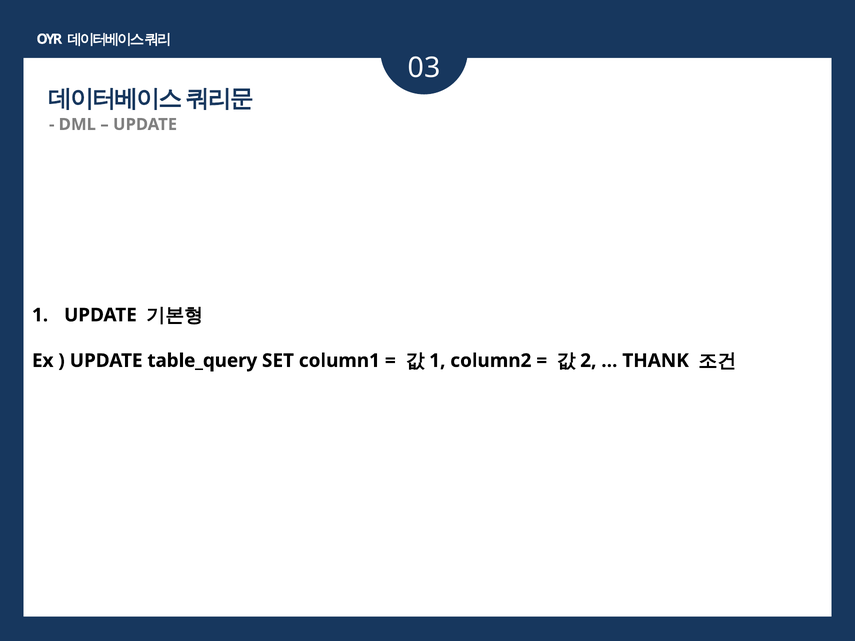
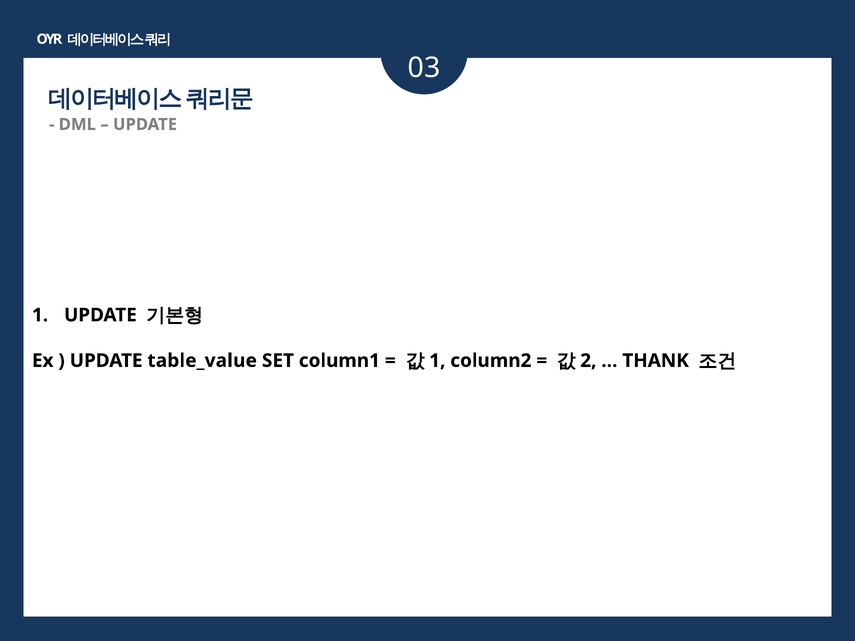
table_query: table_query -> table_value
